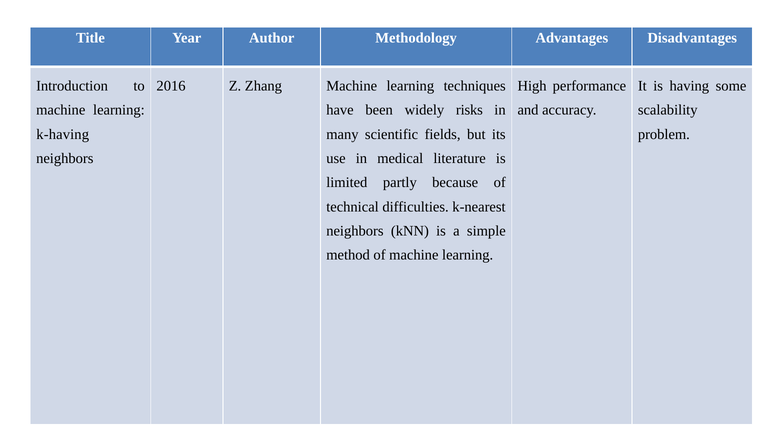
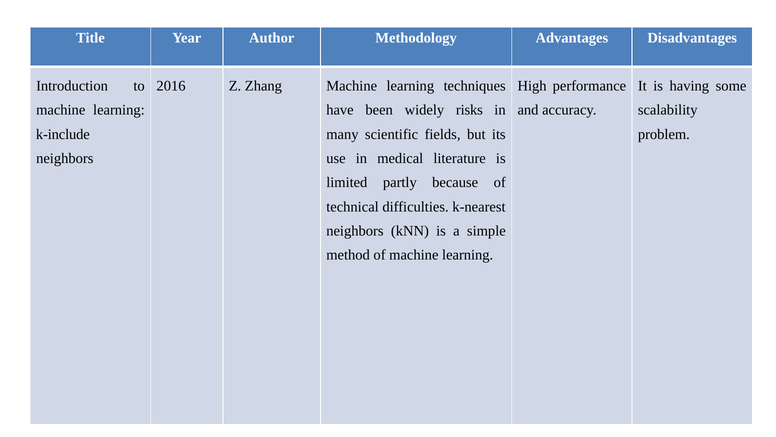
k-having: k-having -> k-include
